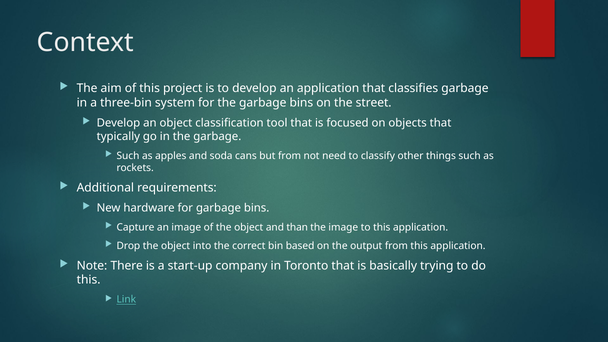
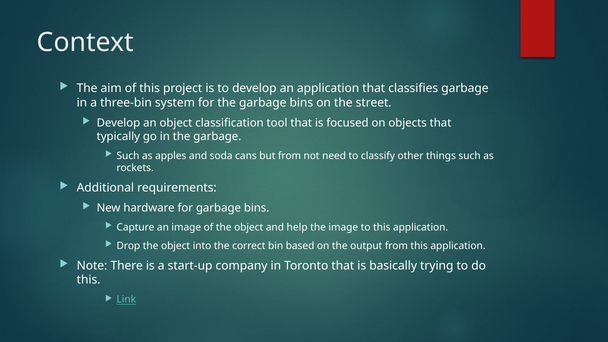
than: than -> help
